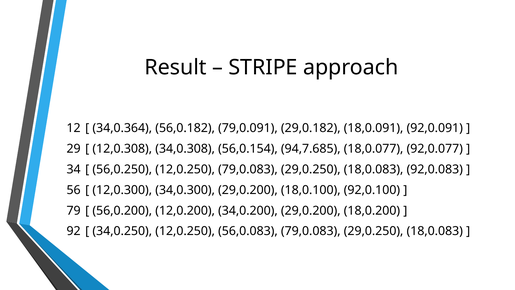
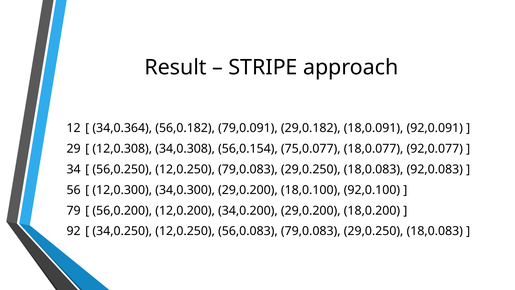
94,7.685: 94,7.685 -> 75,0.077
